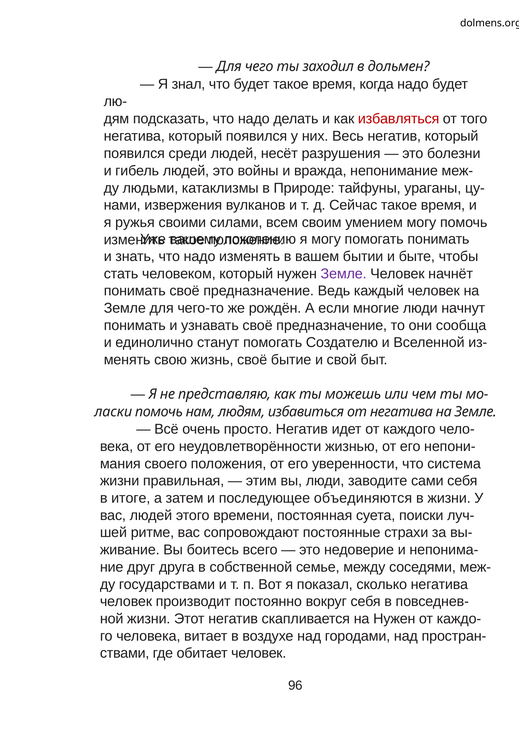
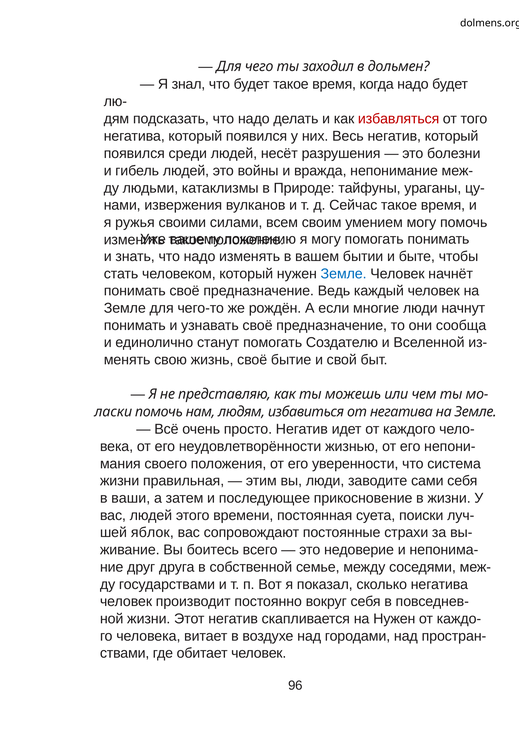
Земле at (344, 273) colour: purple -> blue
итоге: итоге -> ваши
объединяются: объединяются -> прикосновение
ритме: ритме -> яблок
